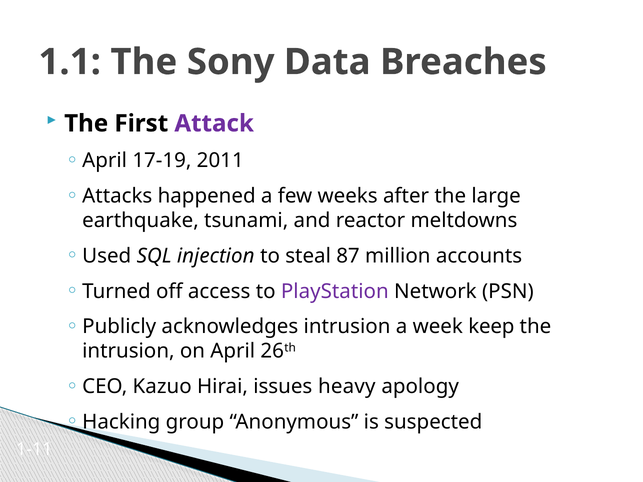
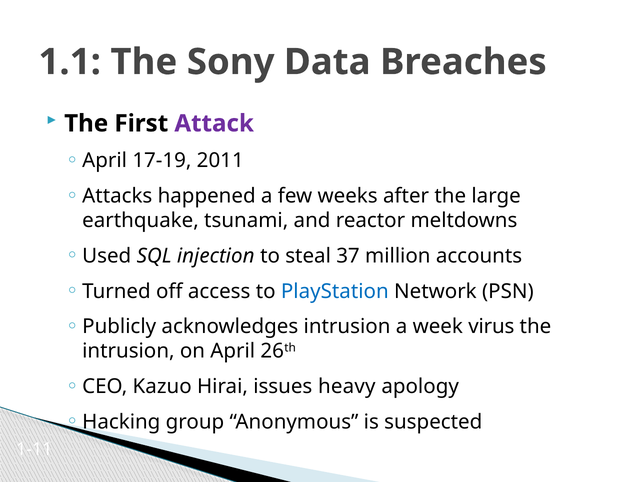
87: 87 -> 37
PlayStation colour: purple -> blue
keep: keep -> virus
